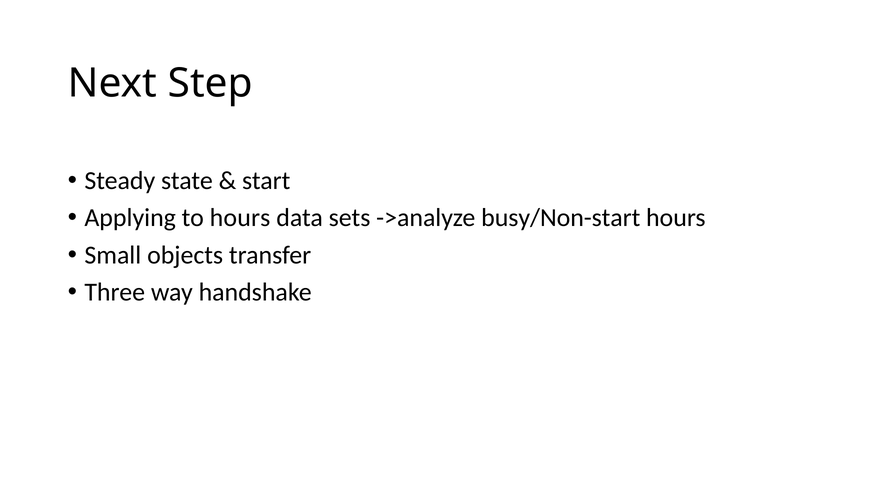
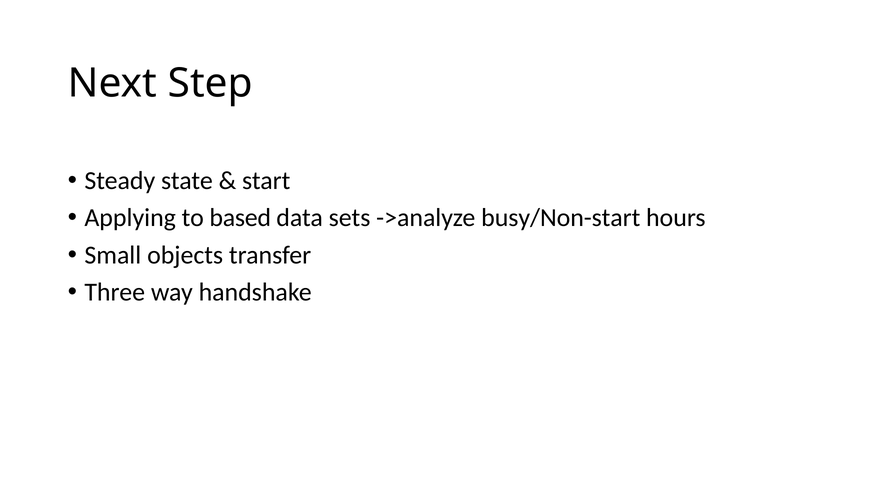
to hours: hours -> based
